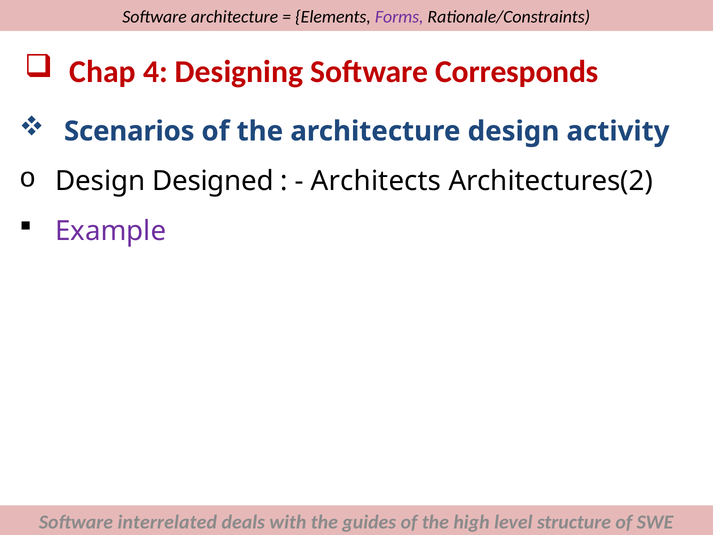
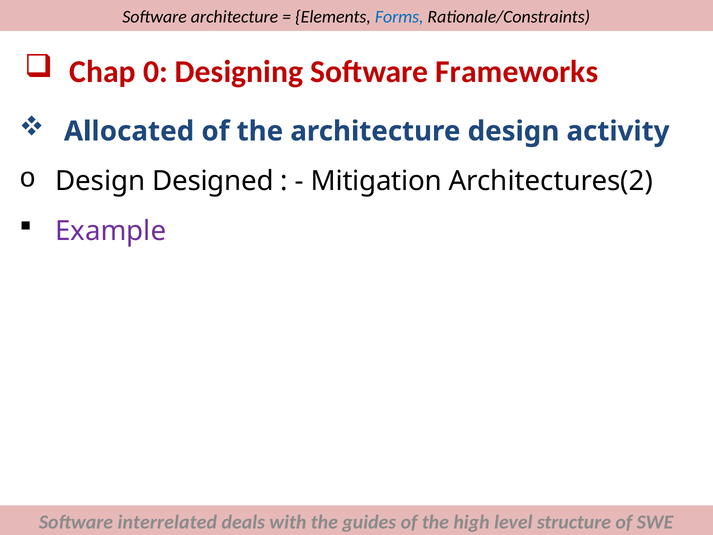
Forms colour: purple -> blue
4: 4 -> 0
Corresponds: Corresponds -> Frameworks
Scenarios: Scenarios -> Allocated
Architects: Architects -> Mitigation
